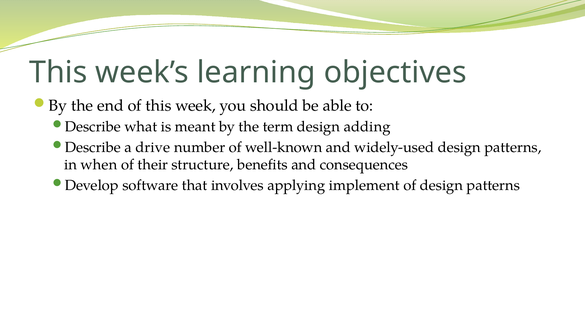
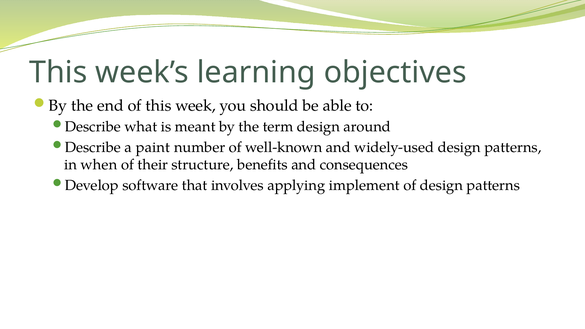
adding: adding -> around
drive: drive -> paint
